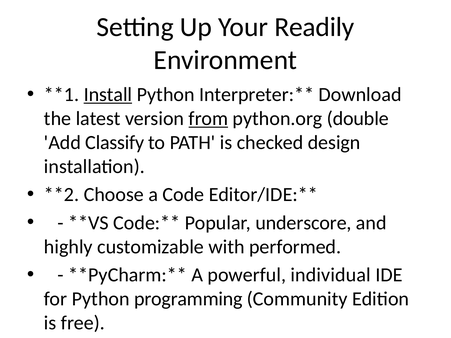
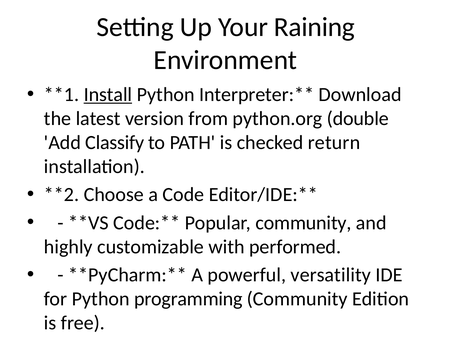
Readily: Readily -> Raining
from underline: present -> none
design: design -> return
Popular underscore: underscore -> community
individual: individual -> versatility
